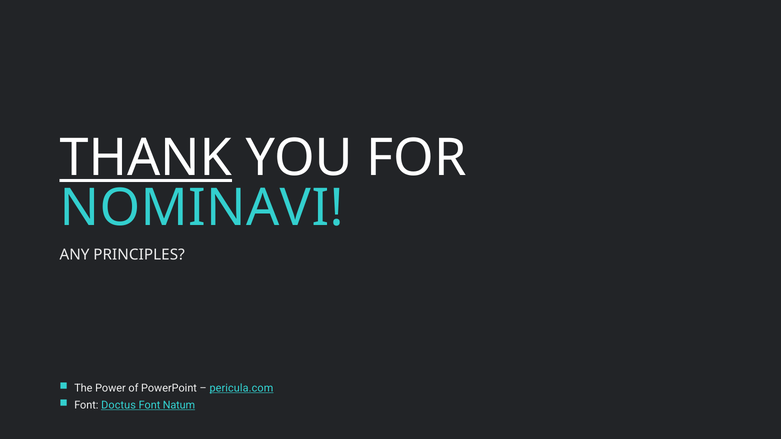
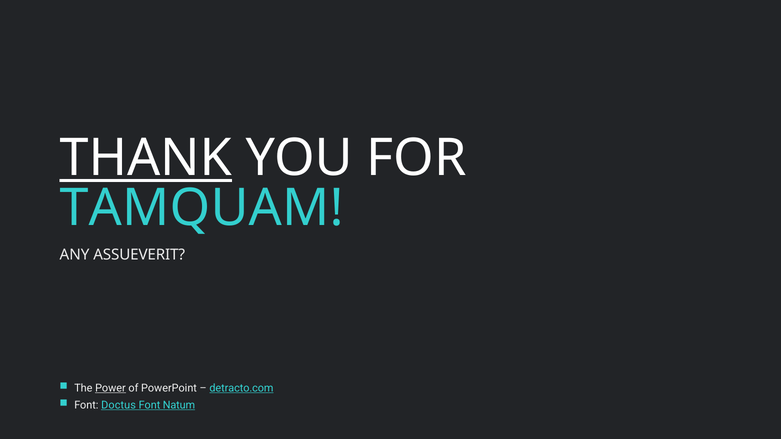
NOMINAVI: NOMINAVI -> TAMQUAM
PRINCIPLES: PRINCIPLES -> ASSUEVERIT
Power underline: none -> present
pericula.com: pericula.com -> detracto.com
